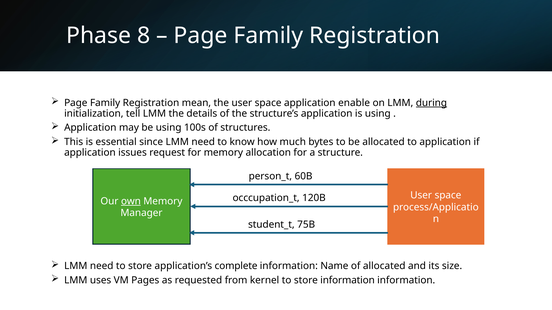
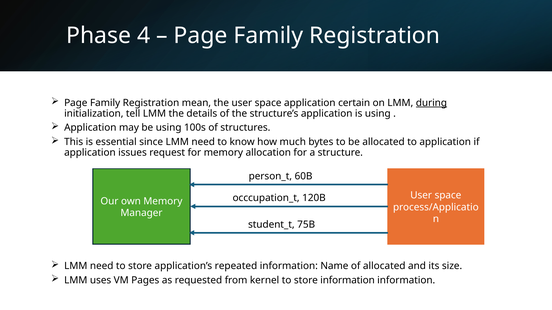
8: 8 -> 4
enable: enable -> certain
own underline: present -> none
complete: complete -> repeated
